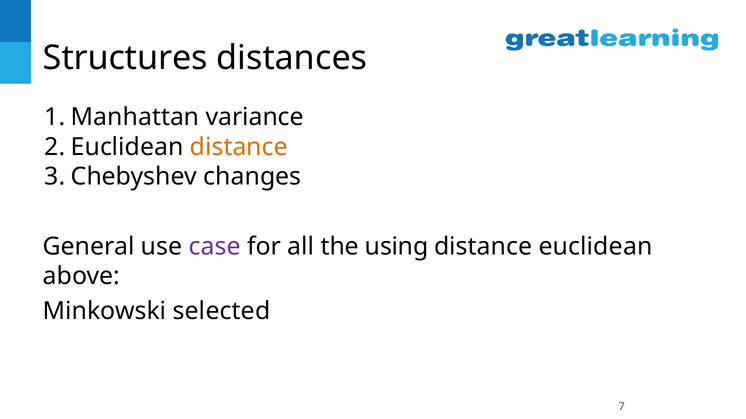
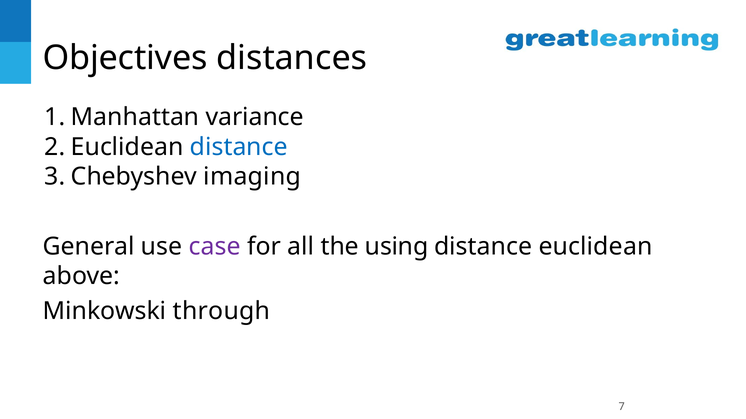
Structures: Structures -> Objectives
distance at (239, 147) colour: orange -> blue
changes: changes -> imaging
selected: selected -> through
